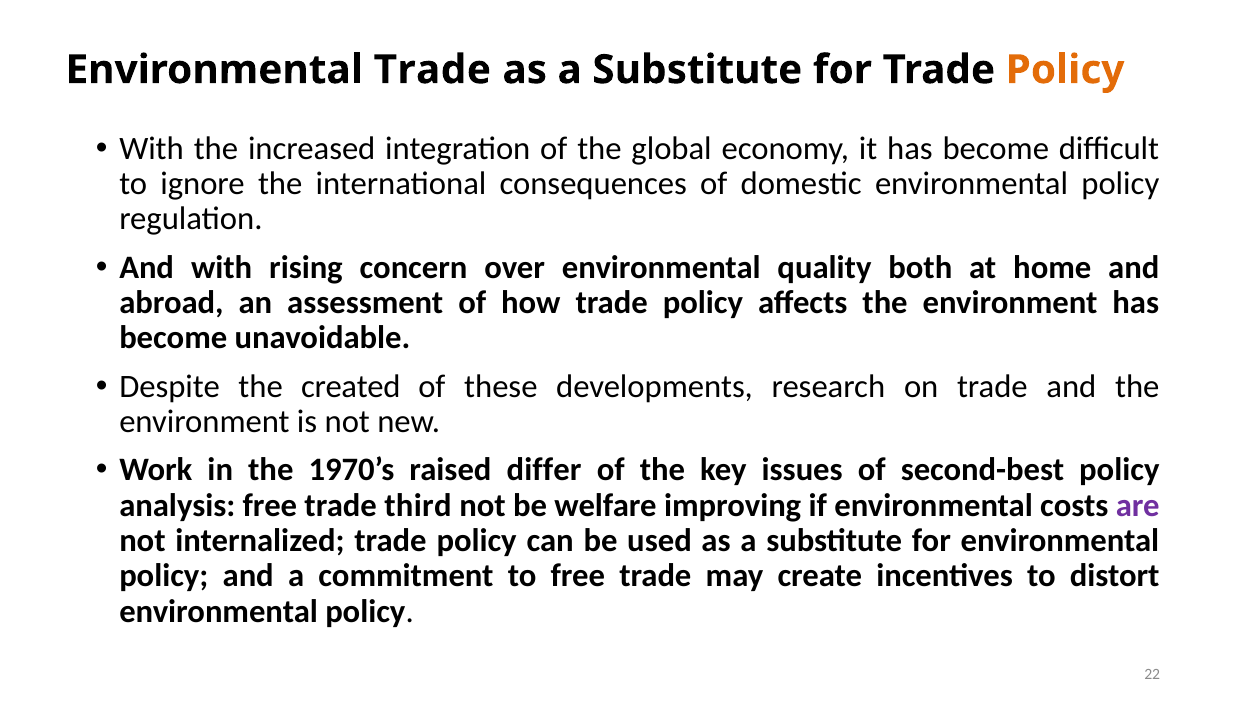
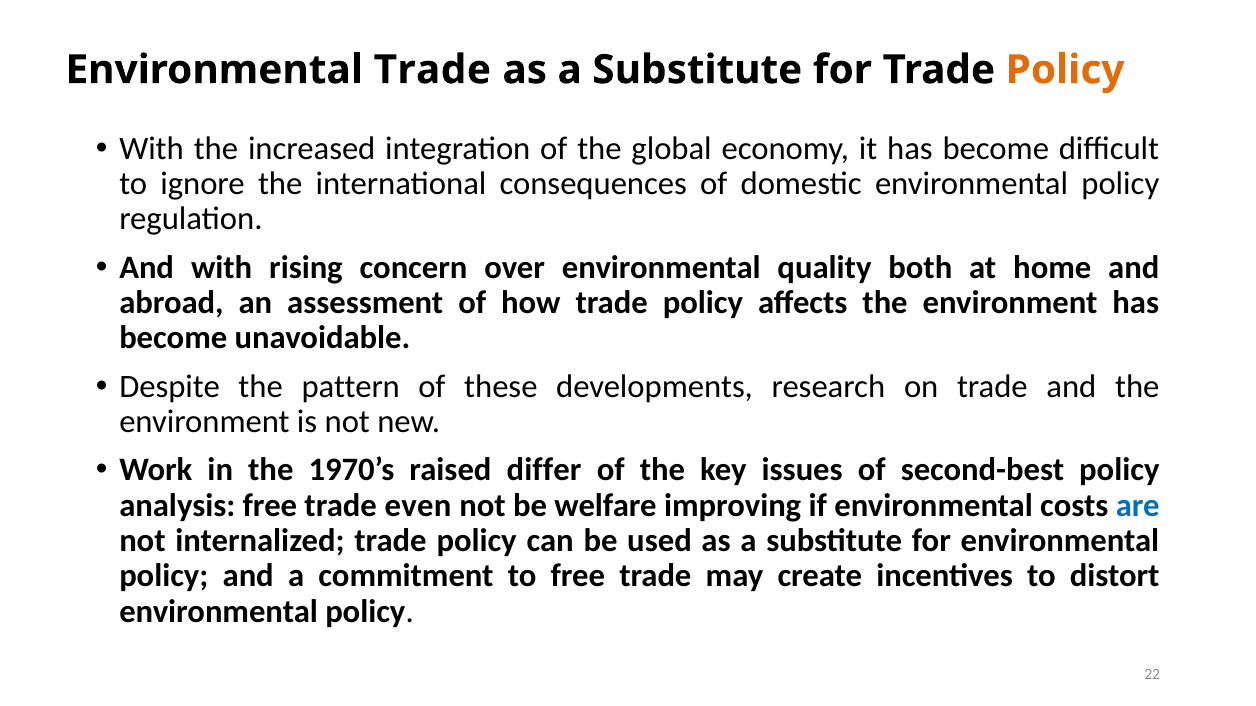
created: created -> pattern
third: third -> even
are colour: purple -> blue
